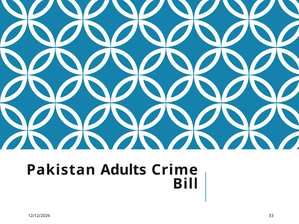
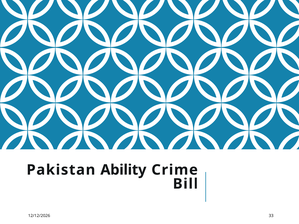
Adults: Adults -> Ability
